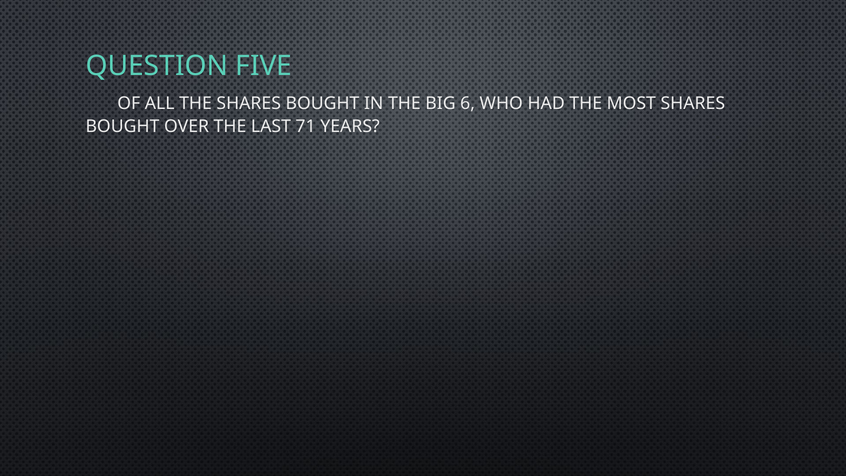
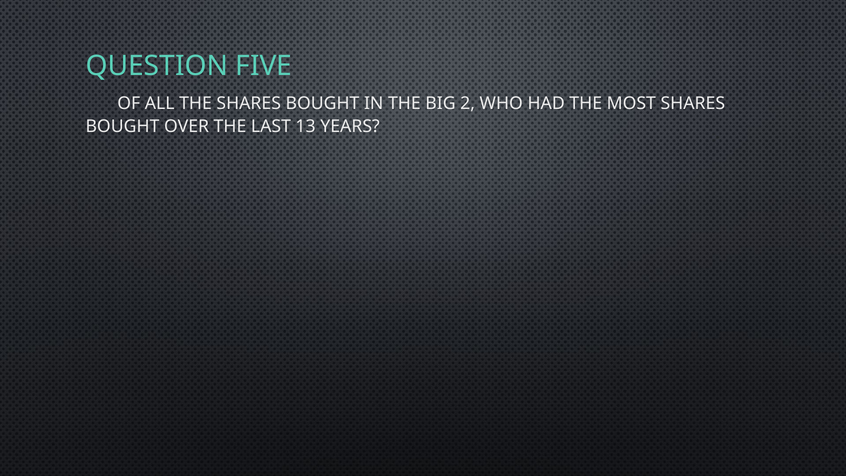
6: 6 -> 2
71: 71 -> 13
